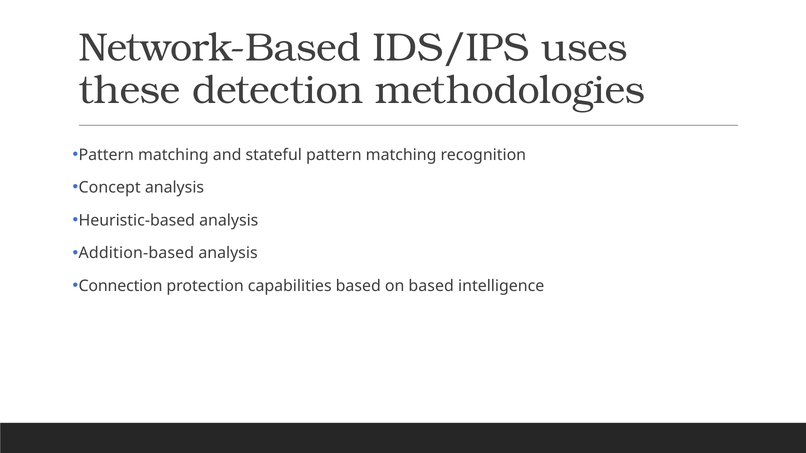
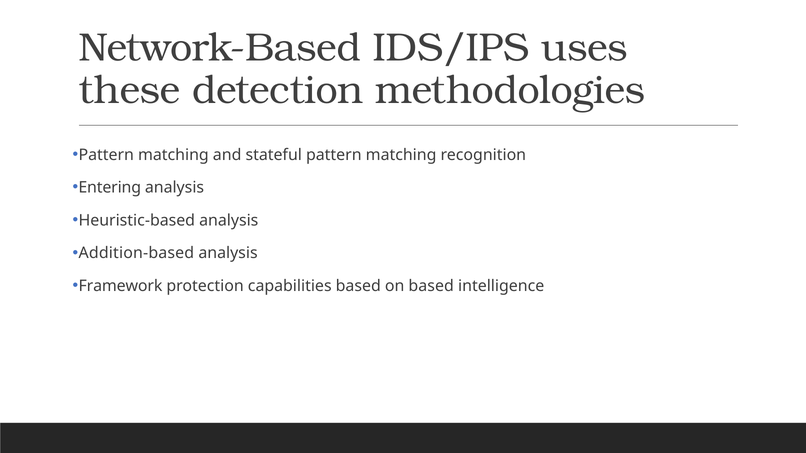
Concept: Concept -> Entering
Connection: Connection -> Framework
